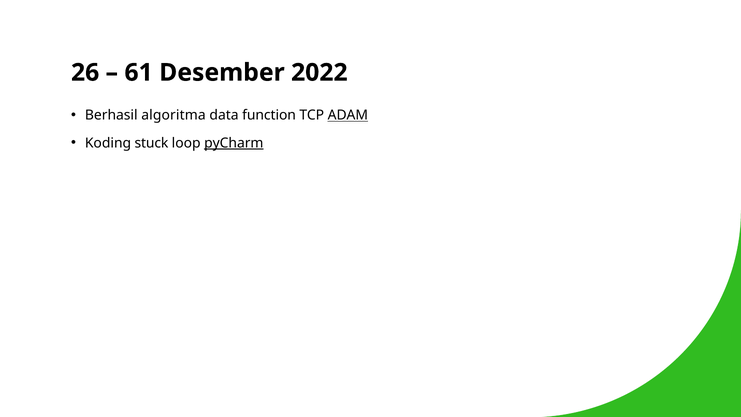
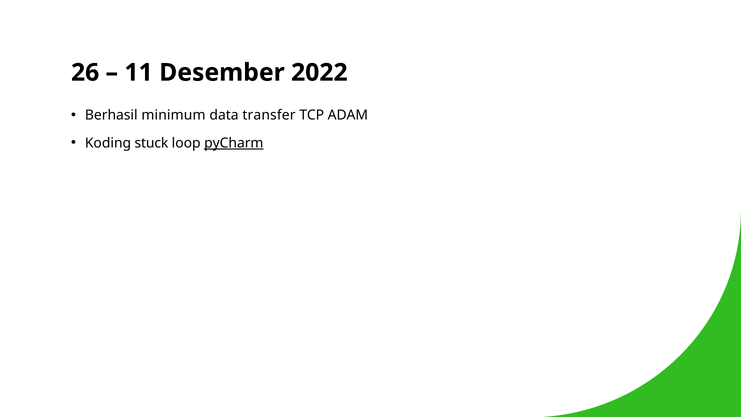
61: 61 -> 11
algoritma: algoritma -> minimum
function: function -> transfer
ADAM underline: present -> none
